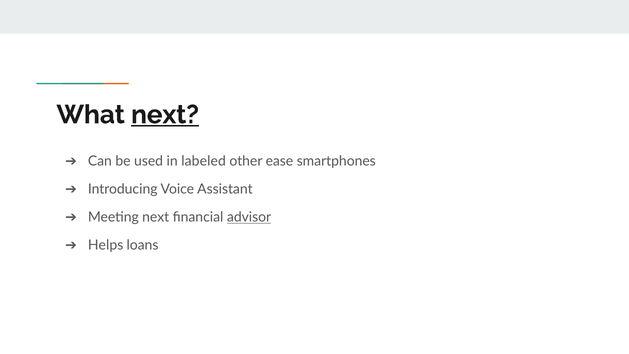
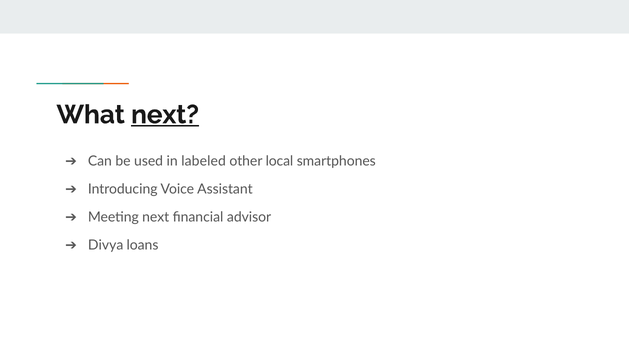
ease: ease -> local
advisor underline: present -> none
Helps: Helps -> Divya
